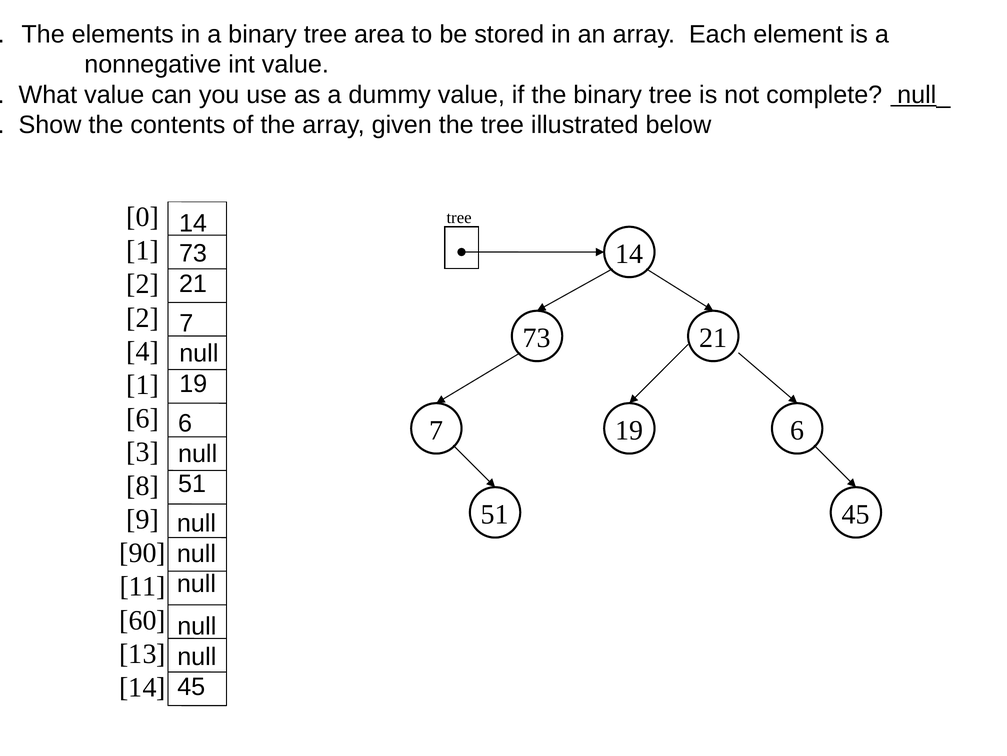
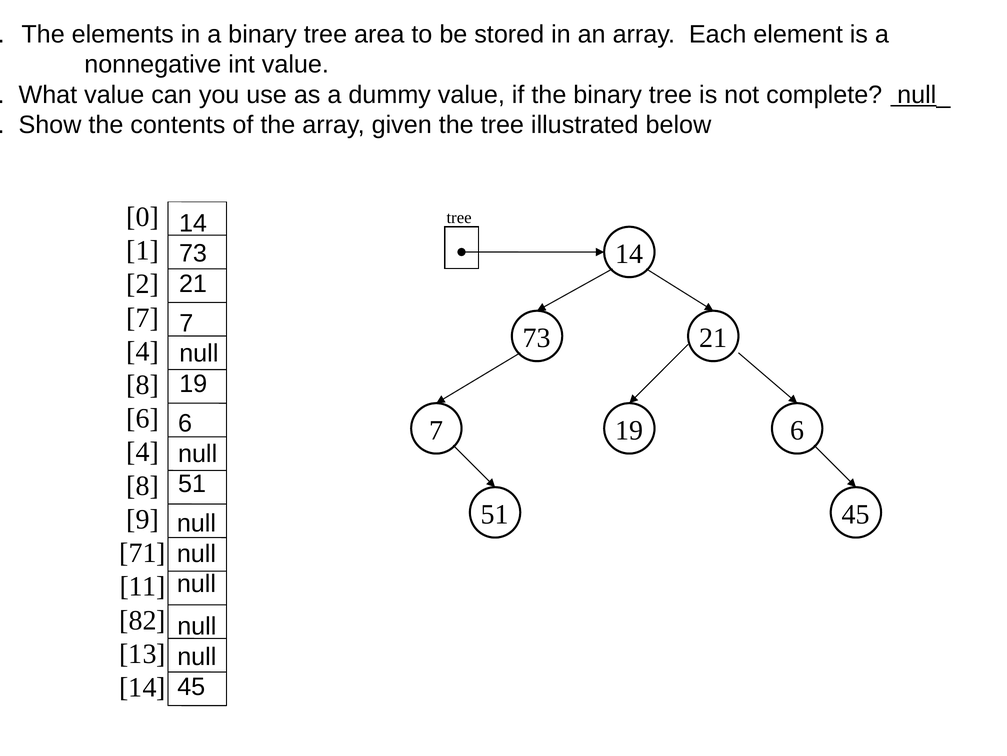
2 at (143, 317): 2 -> 7
1 at (143, 385): 1 -> 8
3 at (143, 452): 3 -> 4
90: 90 -> 71
60: 60 -> 82
